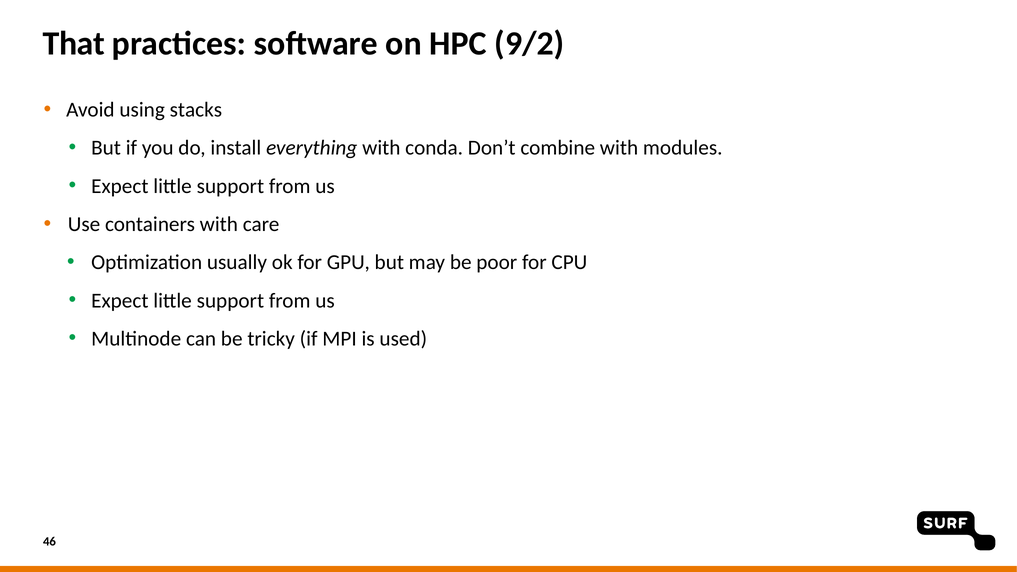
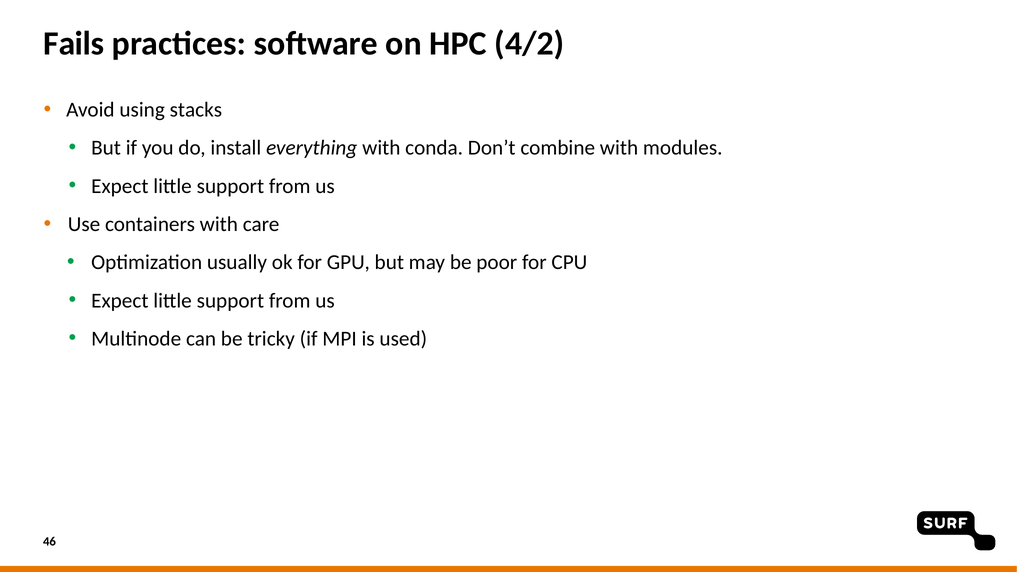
That: That -> Fails
9/2: 9/2 -> 4/2
